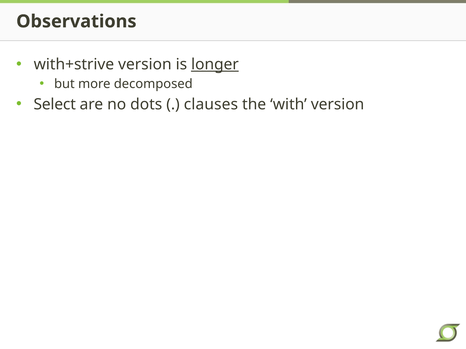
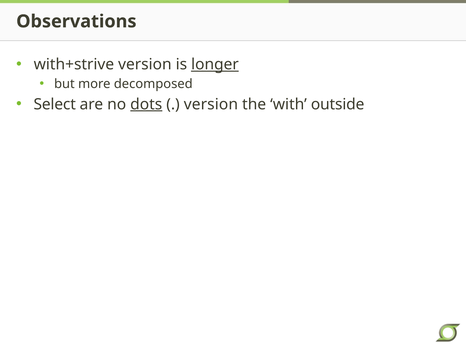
dots underline: none -> present
clauses at (211, 104): clauses -> version
with version: version -> outside
